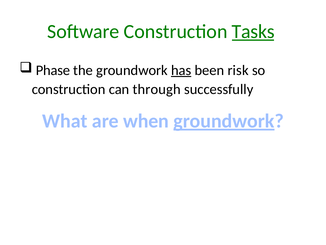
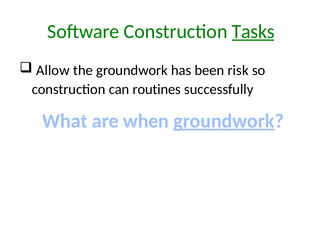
Phase: Phase -> Allow
has underline: present -> none
through: through -> routines
